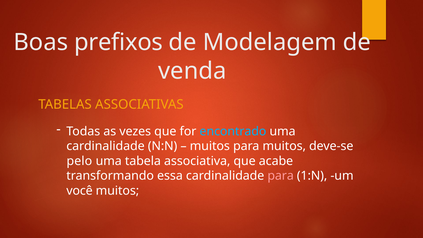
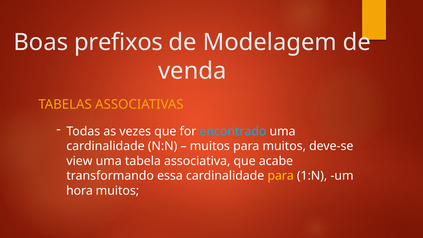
pelo: pelo -> view
para at (281, 176) colour: pink -> yellow
você: você -> hora
